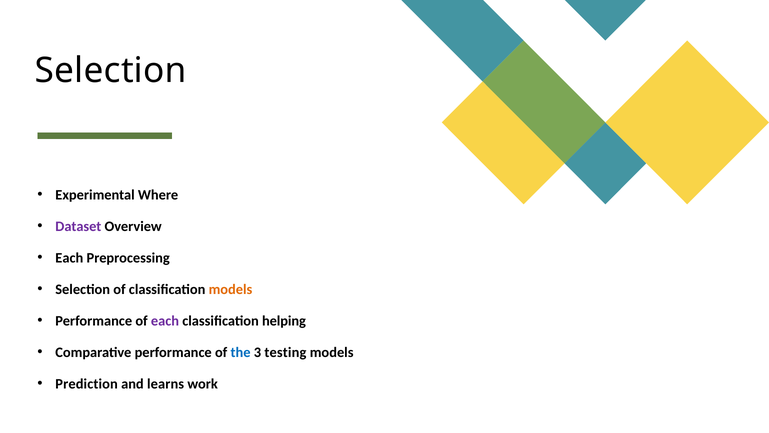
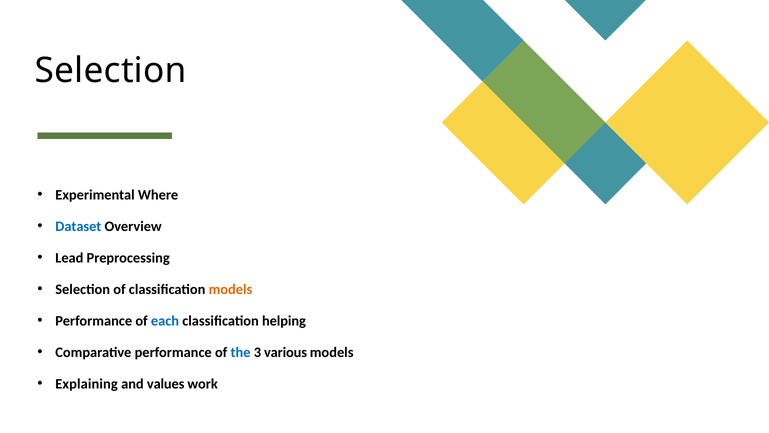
Dataset colour: purple -> blue
Each at (69, 258): Each -> Lead
each at (165, 321) colour: purple -> blue
testing: testing -> various
Prediction: Prediction -> Explaining
learns: learns -> values
